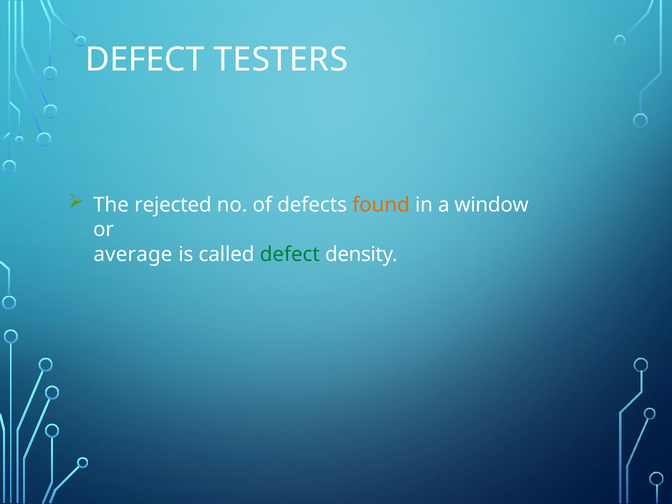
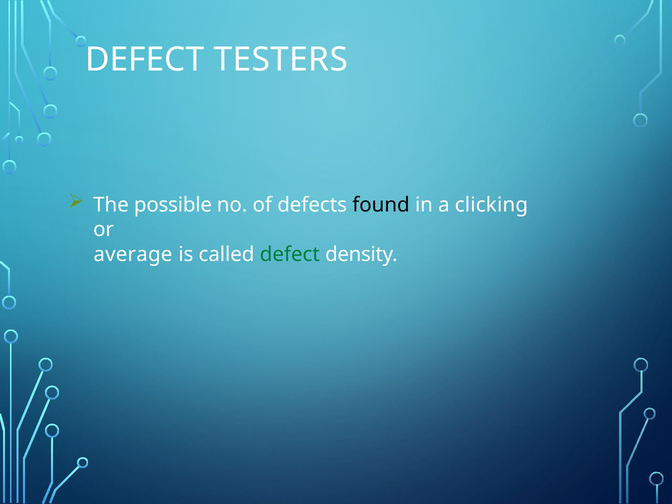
rejected: rejected -> possible
found colour: orange -> black
window: window -> clicking
